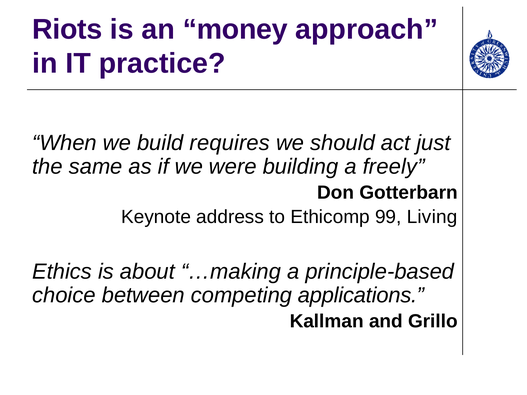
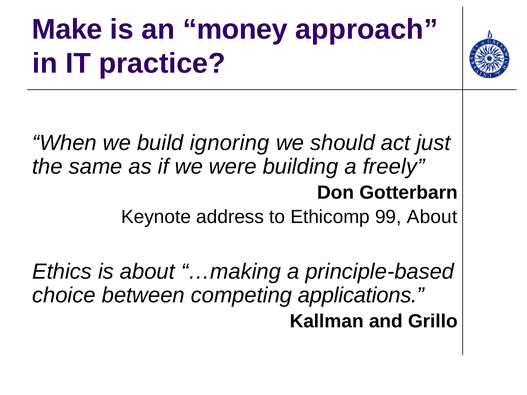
Riots: Riots -> Make
requires: requires -> ignoring
99 Living: Living -> About
